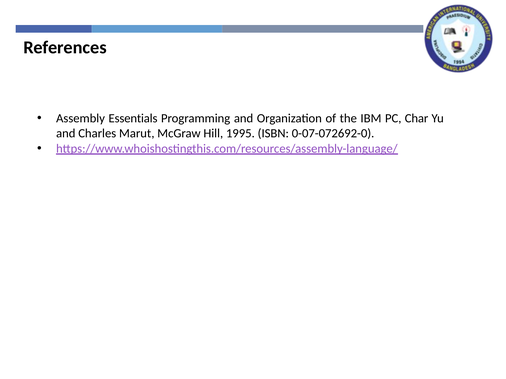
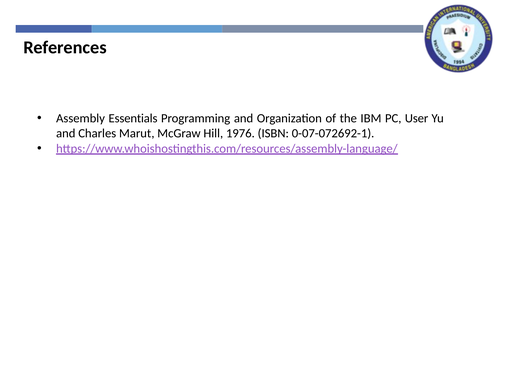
Char: Char -> User
1995: 1995 -> 1976
0-07-072692-0: 0-07-072692-0 -> 0-07-072692-1
